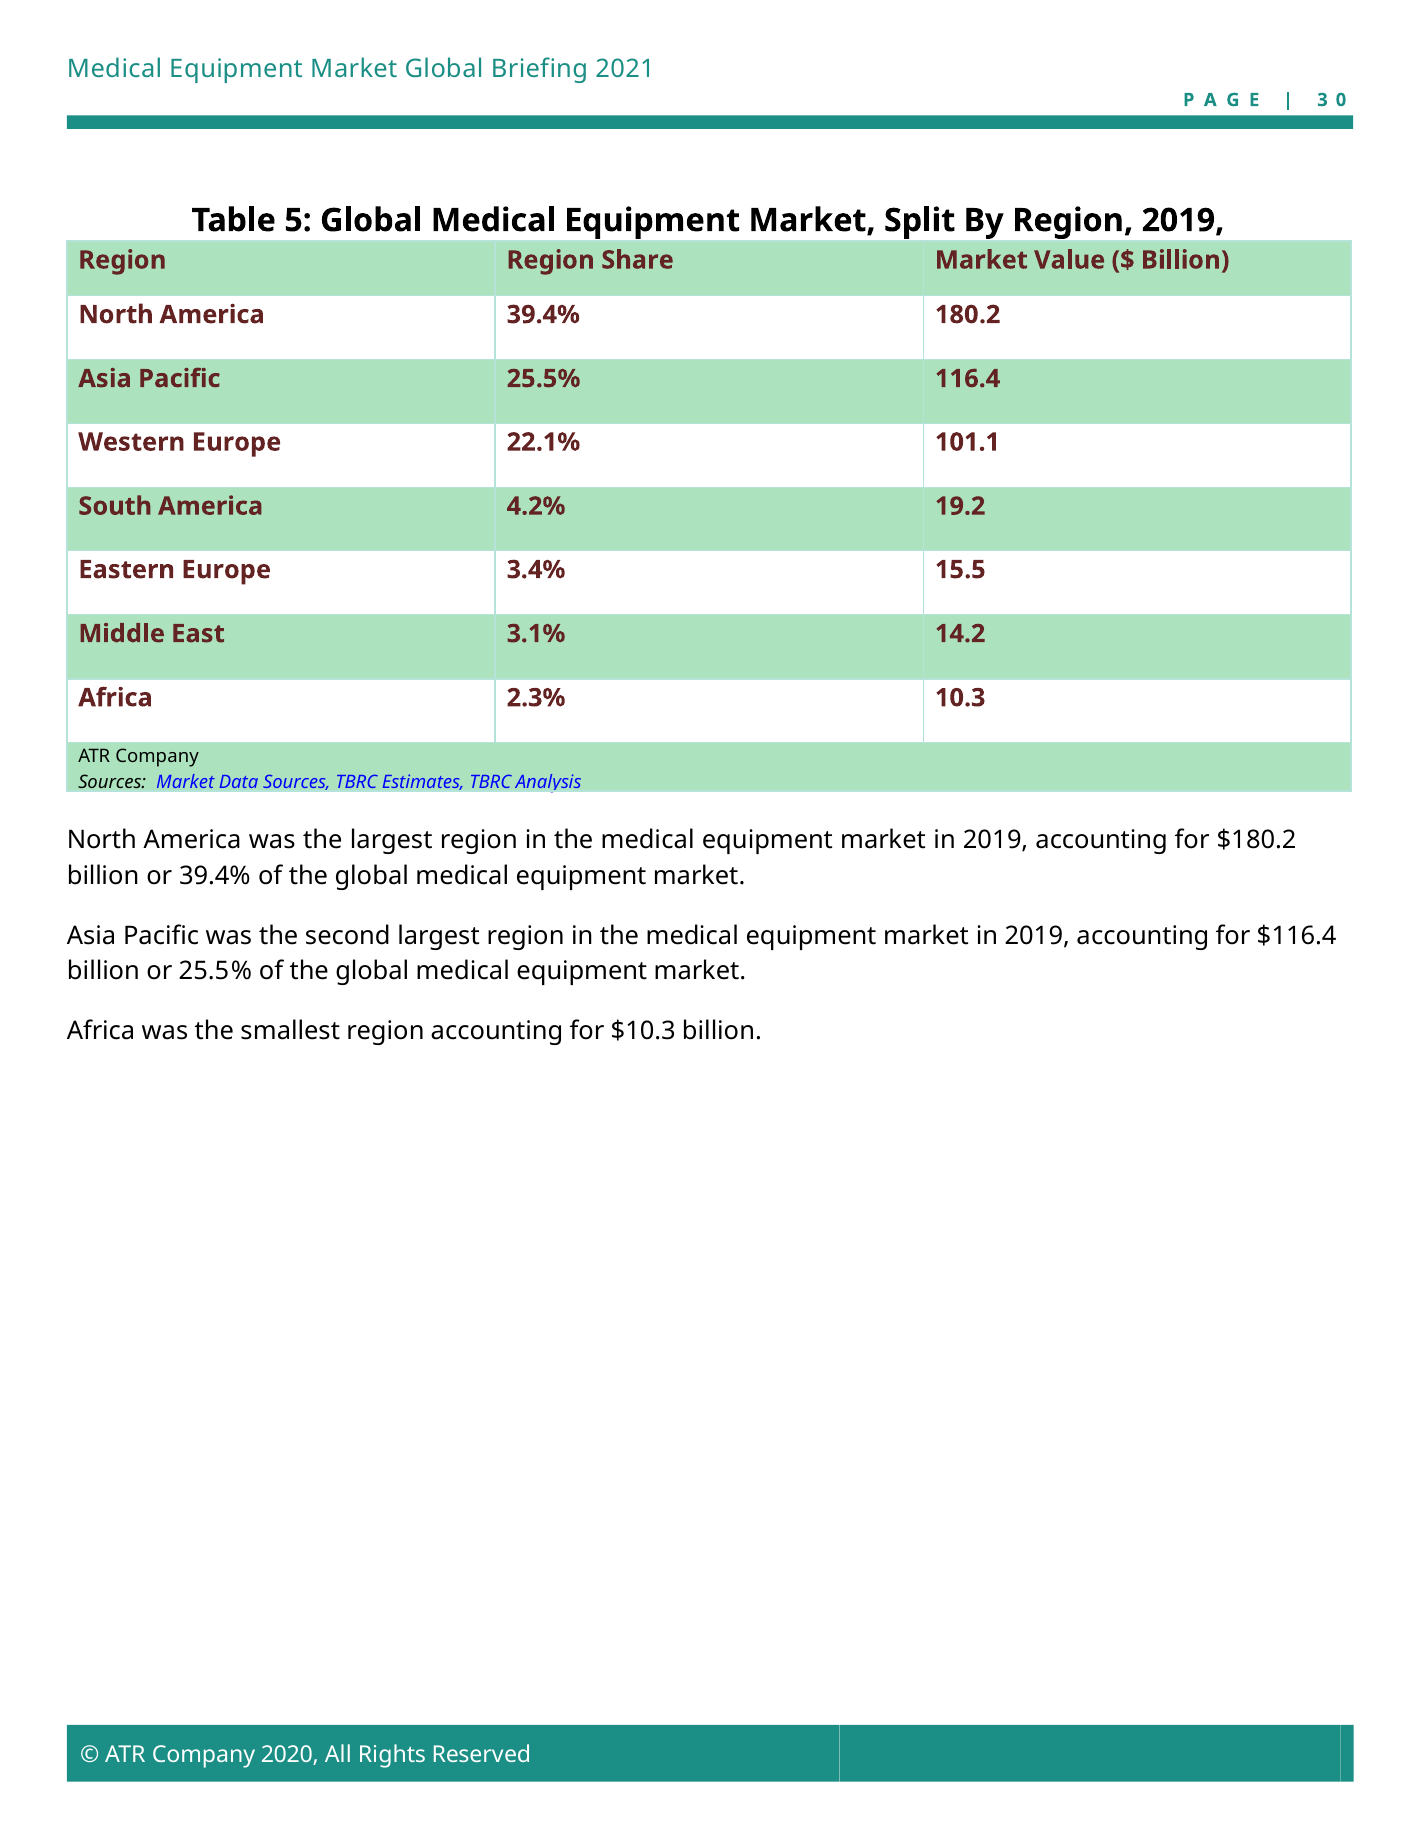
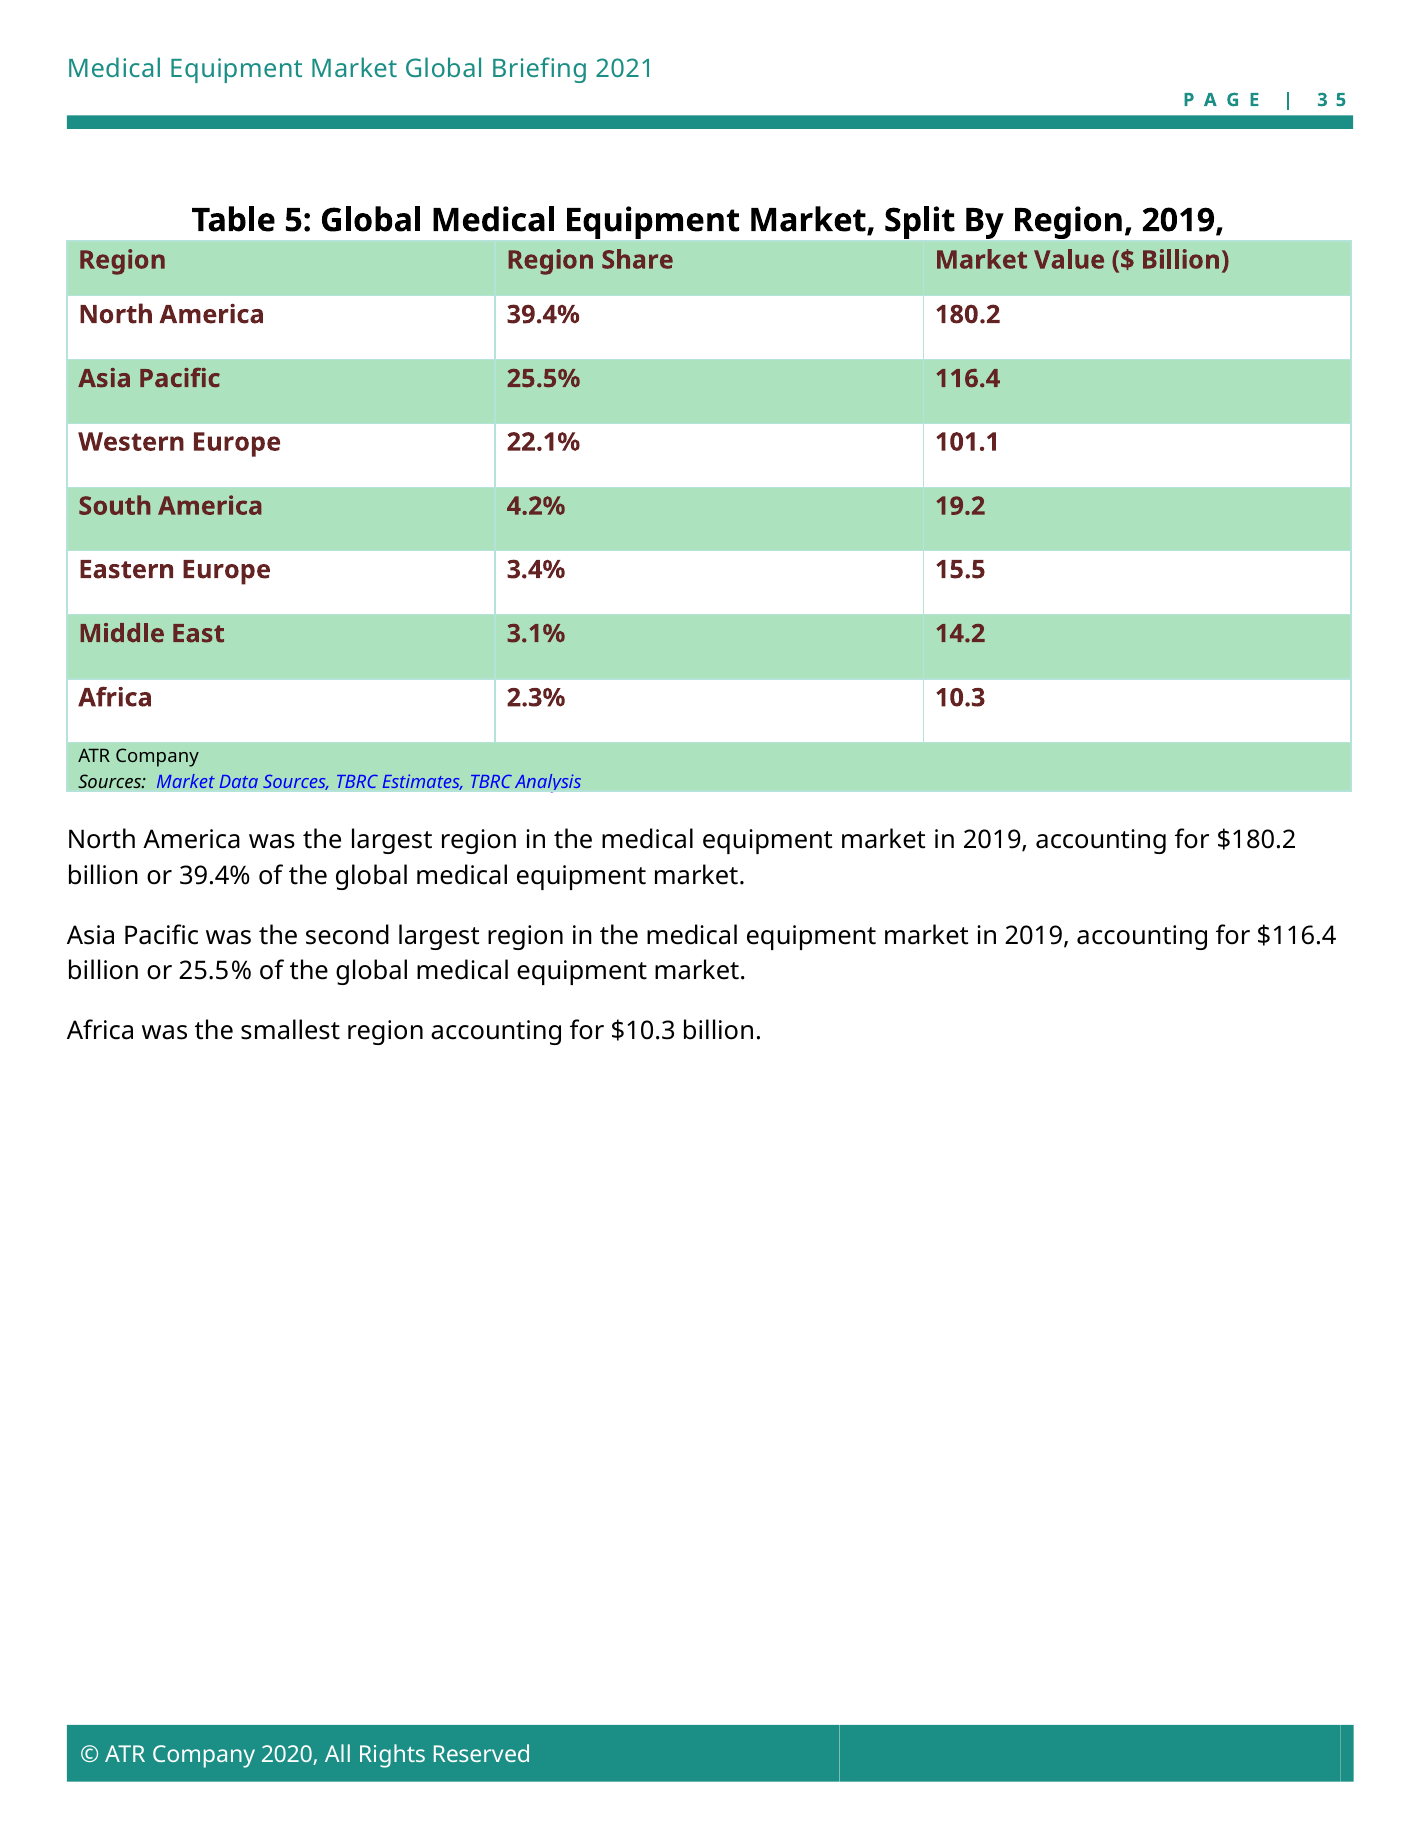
3 0: 0 -> 5
